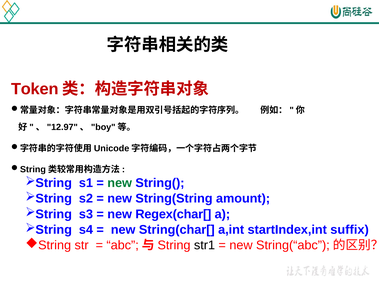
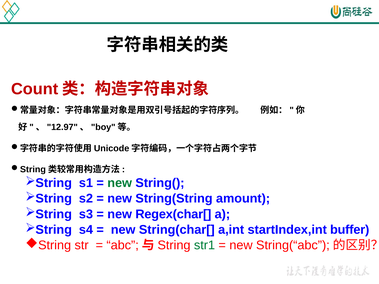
Token: Token -> Count
suffix: suffix -> buffer
str1 colour: black -> green
